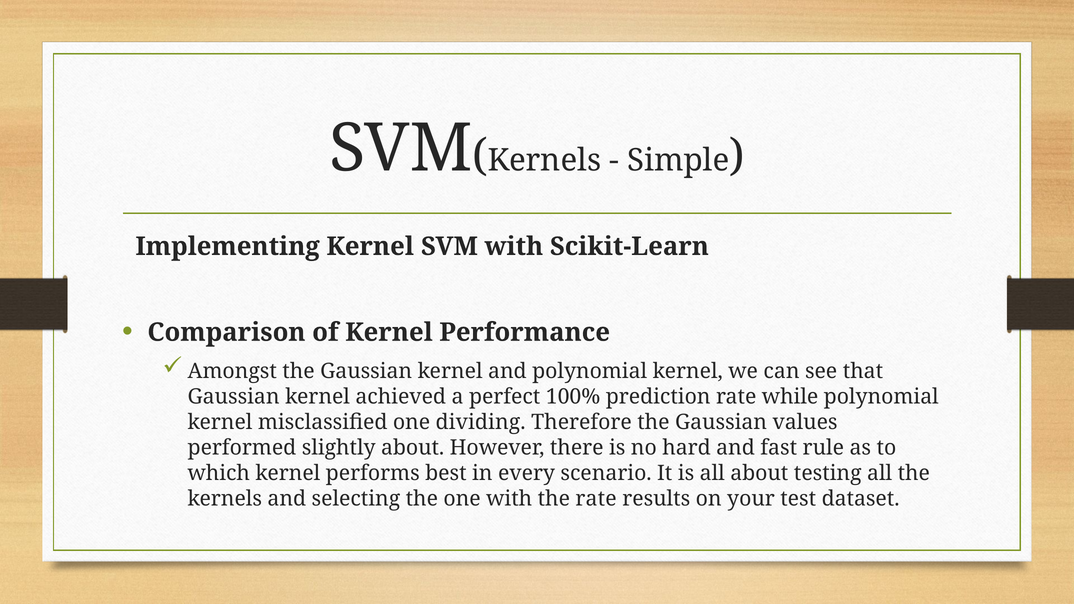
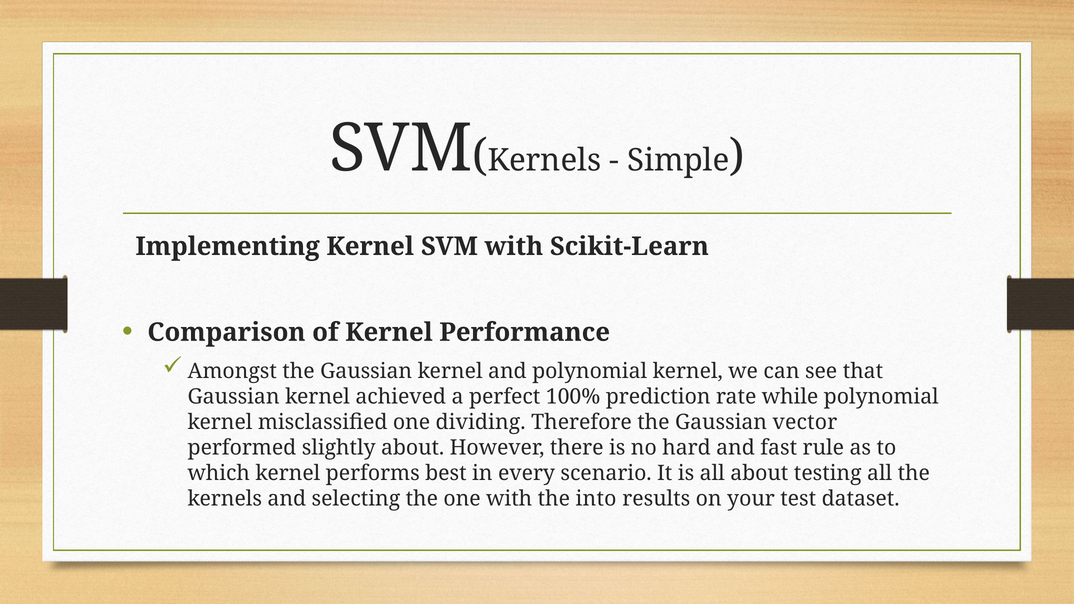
values: values -> vector
the rate: rate -> into
